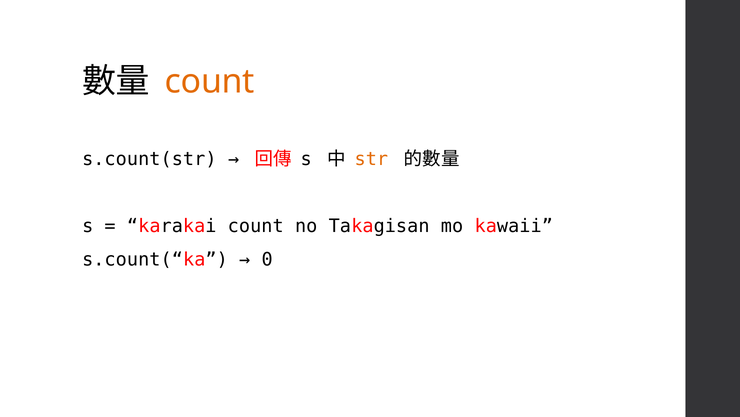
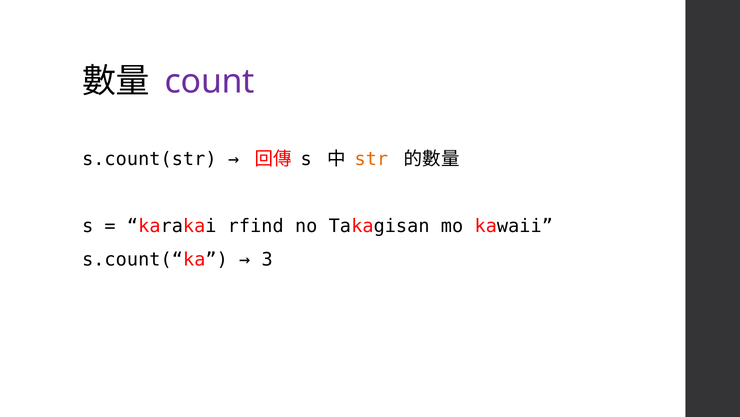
count at (210, 81) colour: orange -> purple
karakai count: count -> rfind
0: 0 -> 3
